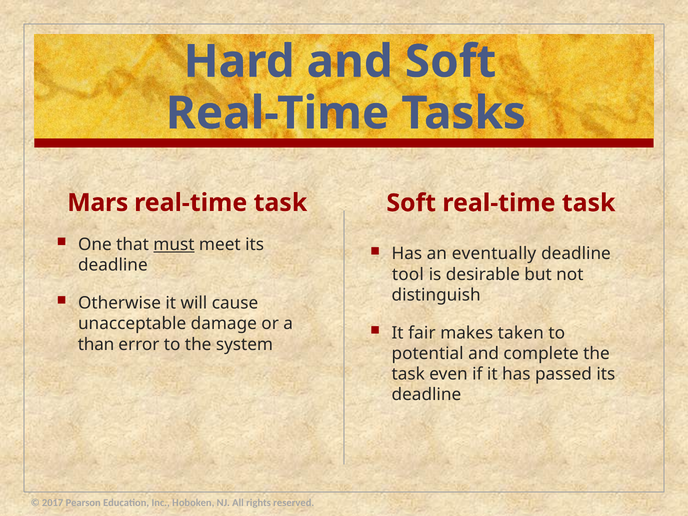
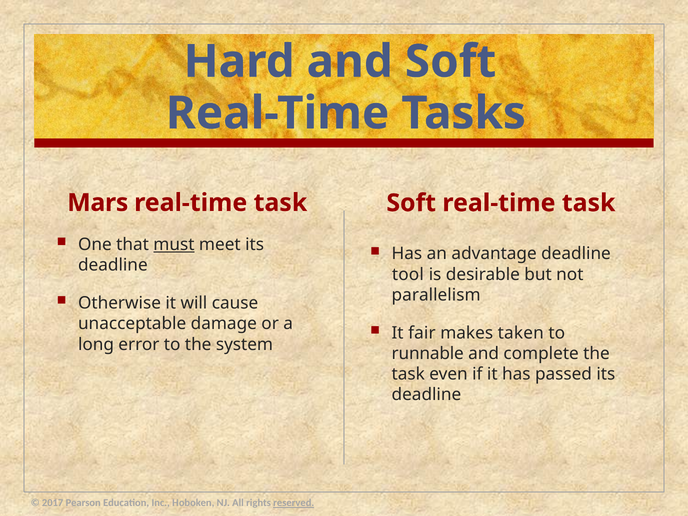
eventually: eventually -> advantage
distinguish: distinguish -> parallelism
than: than -> long
potential: potential -> runnable
reserved underline: none -> present
